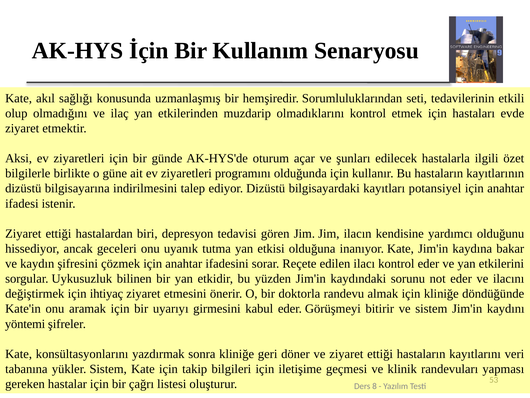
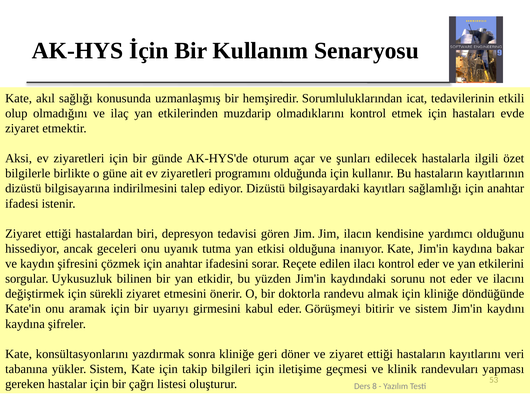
seti: seti -> icat
potansiyel: potansiyel -> sağlamlığı
ihtiyaç: ihtiyaç -> sürekli
yöntemi at (25, 323): yöntemi -> kaydına
